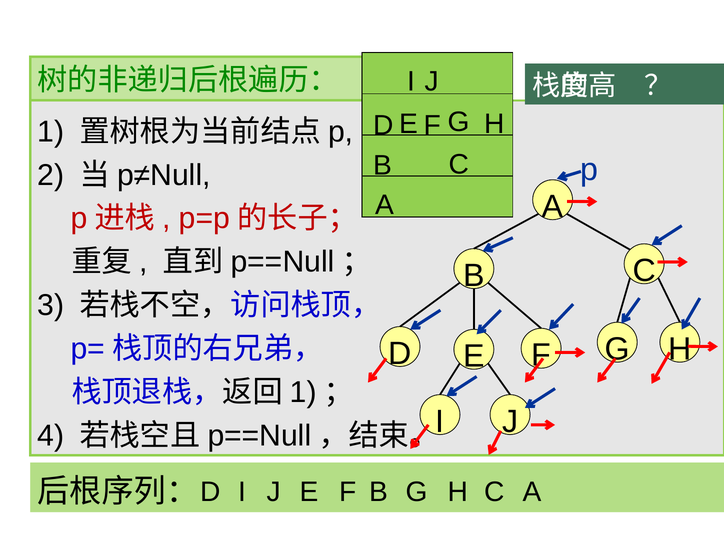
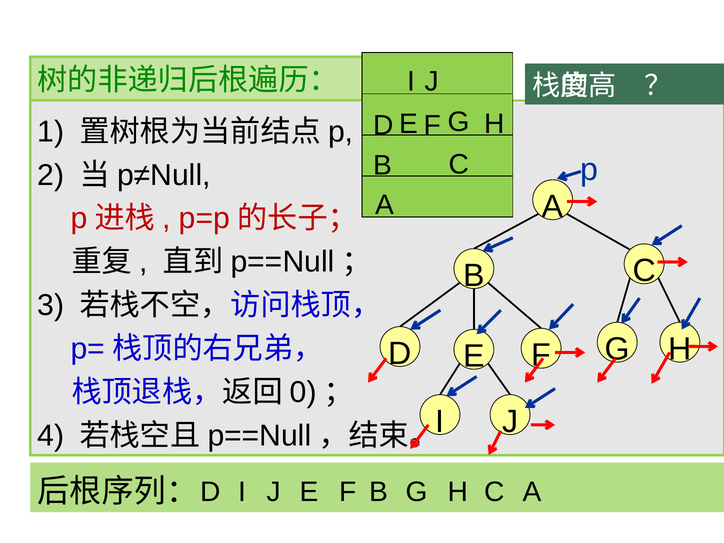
1 at (303, 392): 1 -> 0
